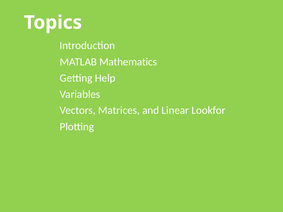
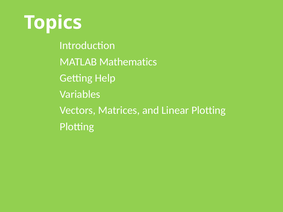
Linear Lookfor: Lookfor -> Plotting
